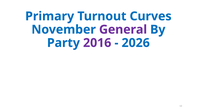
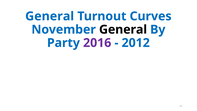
Primary at (50, 16): Primary -> General
General at (123, 30) colour: purple -> black
2026: 2026 -> 2012
